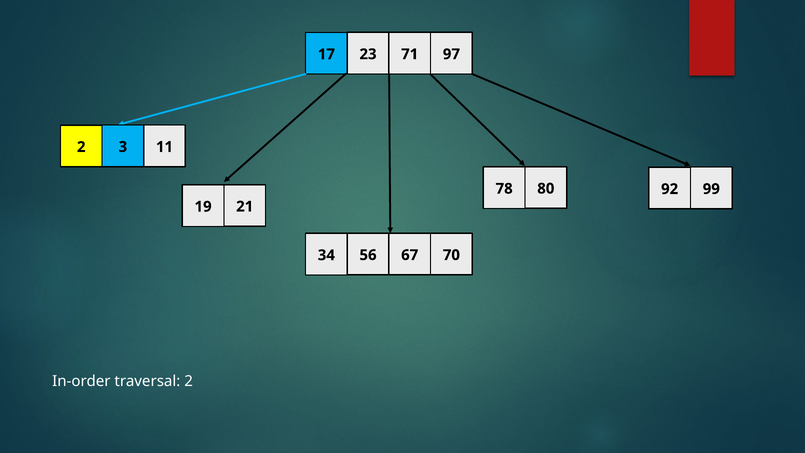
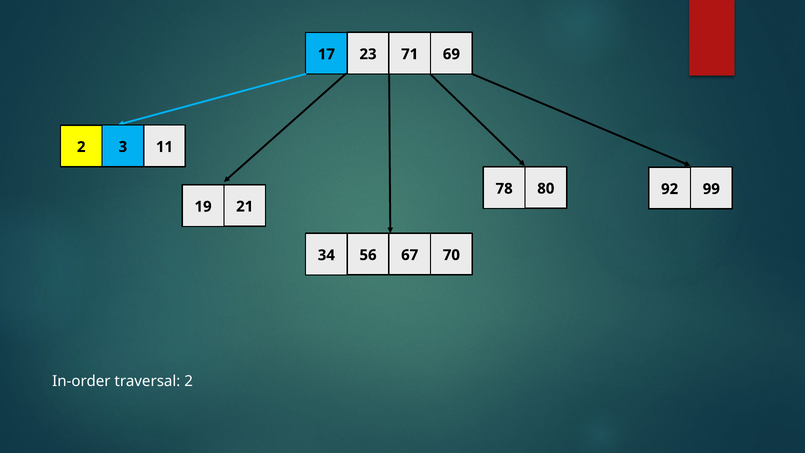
97: 97 -> 69
